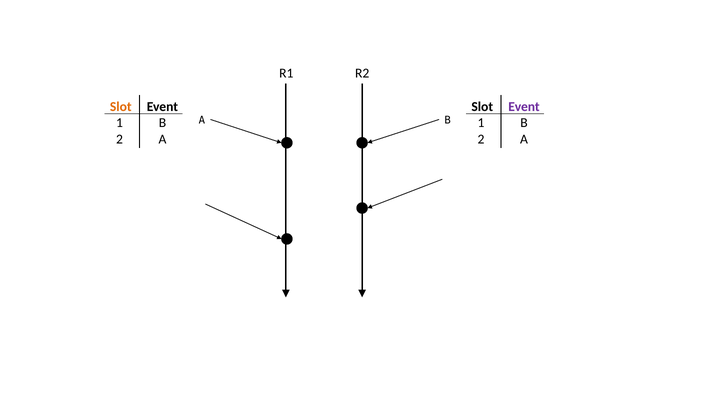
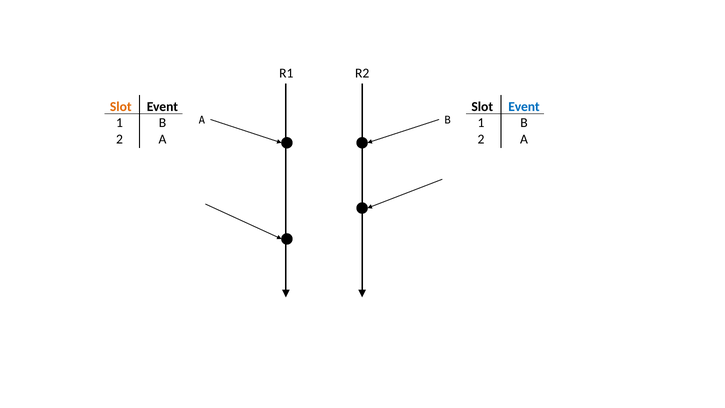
Event at (524, 107) colour: purple -> blue
